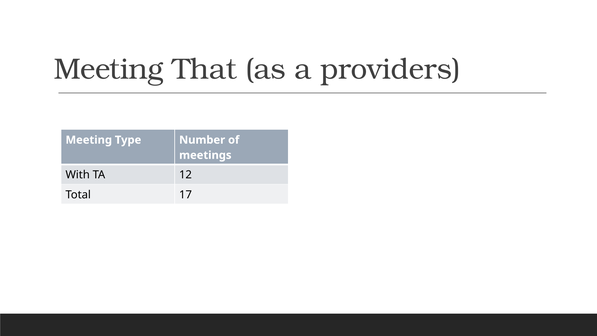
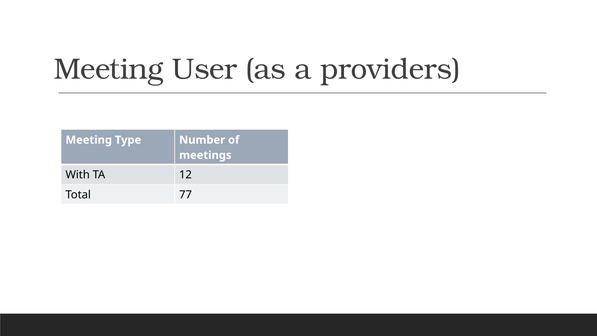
That: That -> User
17: 17 -> 77
